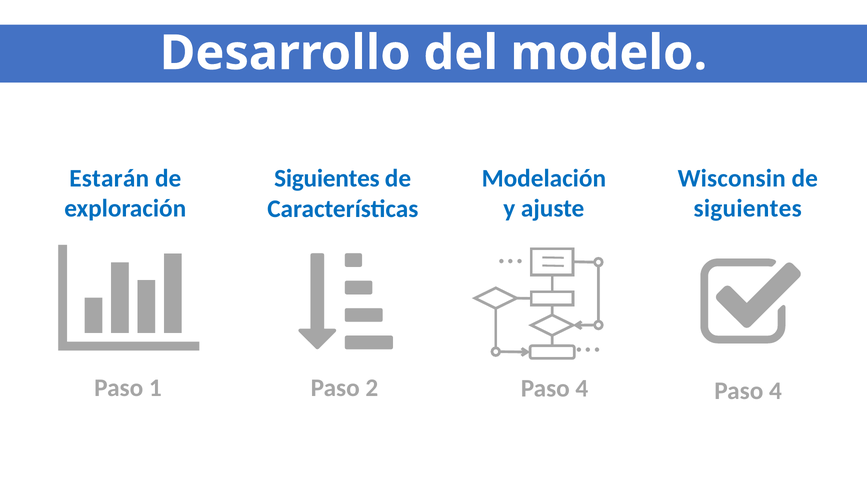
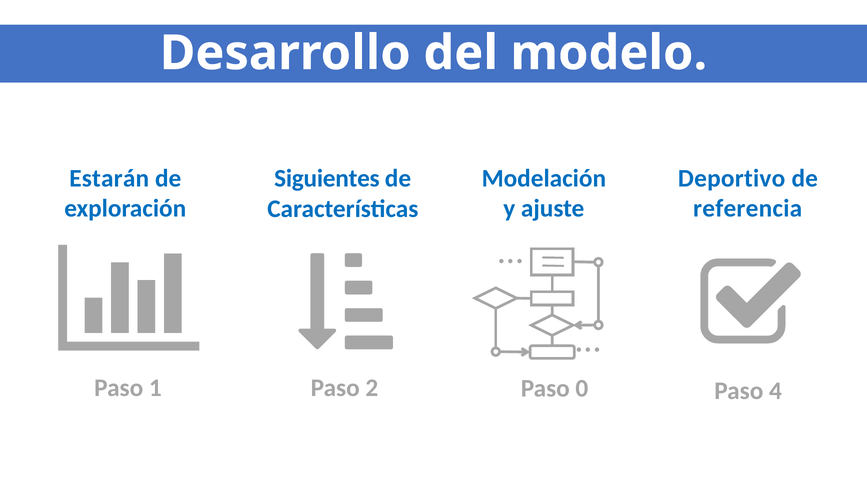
Wisconsin: Wisconsin -> Deportivo
siguientes at (748, 209): siguientes -> referencia
1 Paso 4: 4 -> 0
